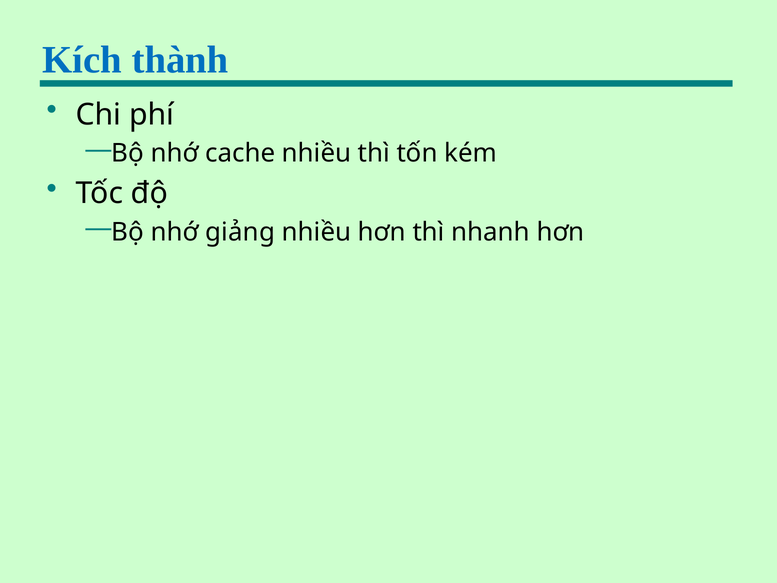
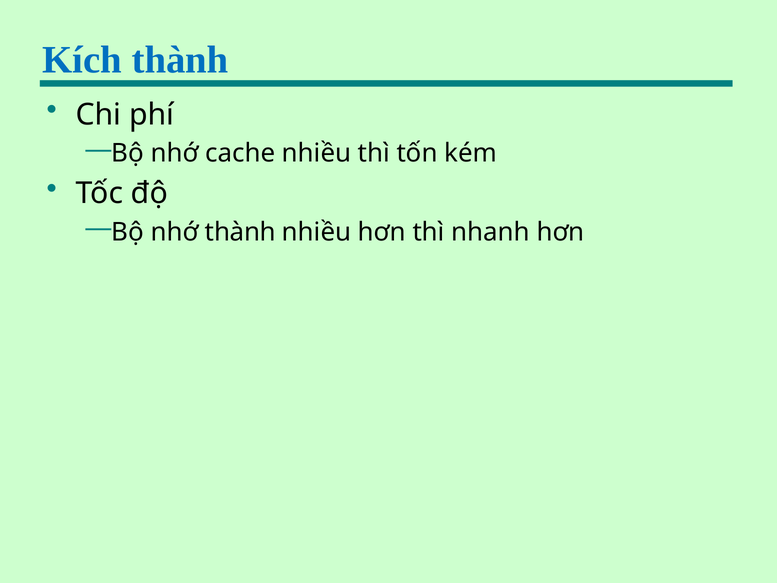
nhớ giảng: giảng -> thành
